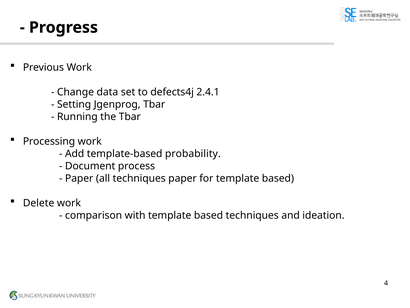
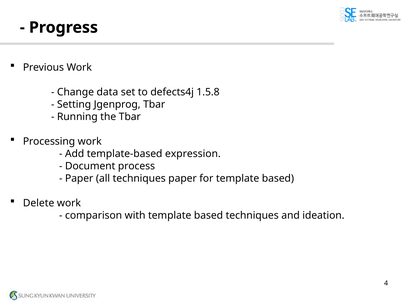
2.4.1: 2.4.1 -> 1.5.8
probability: probability -> expression
